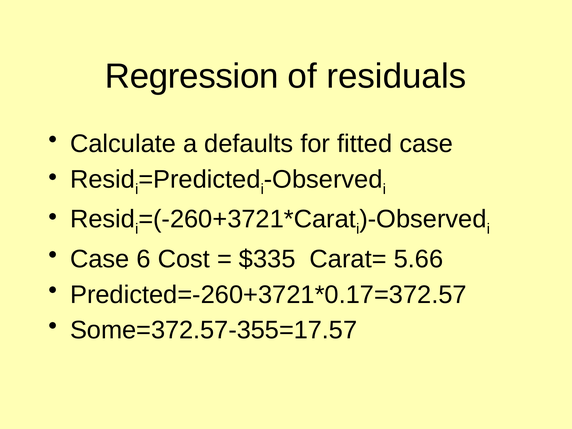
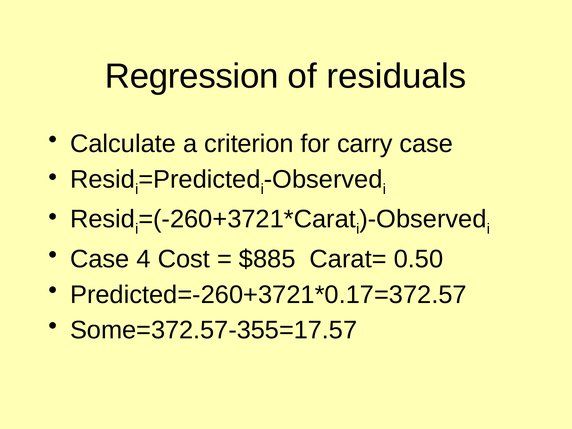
defaults: defaults -> criterion
fitted: fitted -> carry
6: 6 -> 4
$335: $335 -> $885
5.66: 5.66 -> 0.50
